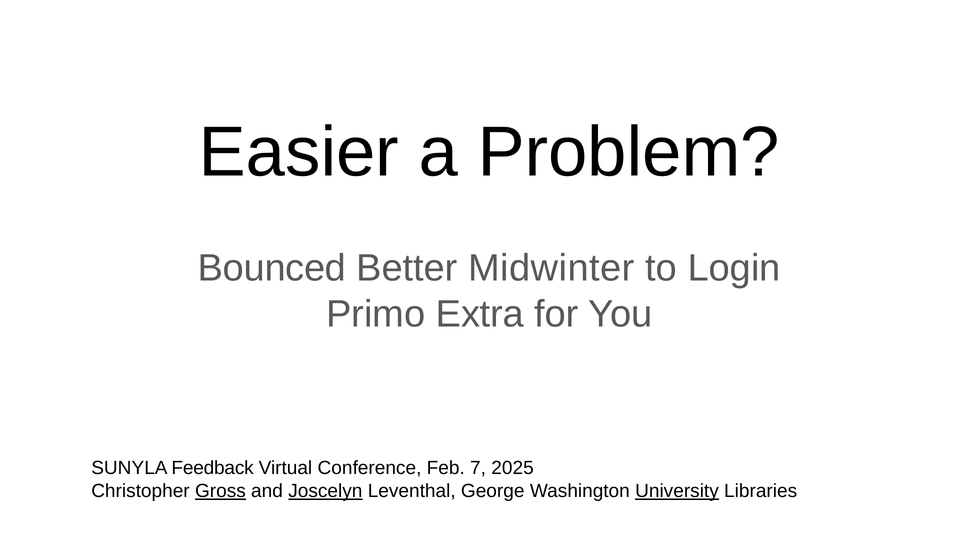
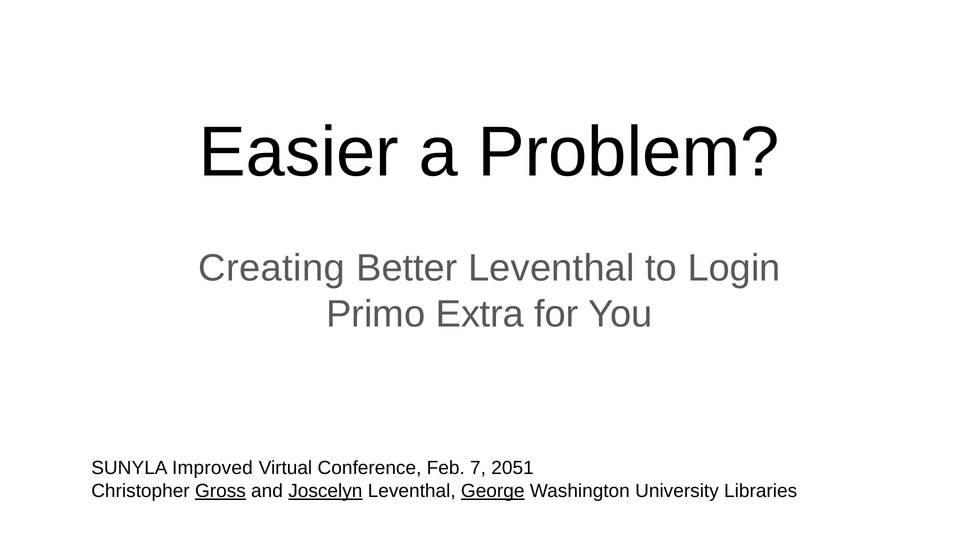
Bounced: Bounced -> Creating
Better Midwinter: Midwinter -> Leventhal
Feedback: Feedback -> Improved
2025: 2025 -> 2051
George underline: none -> present
University underline: present -> none
